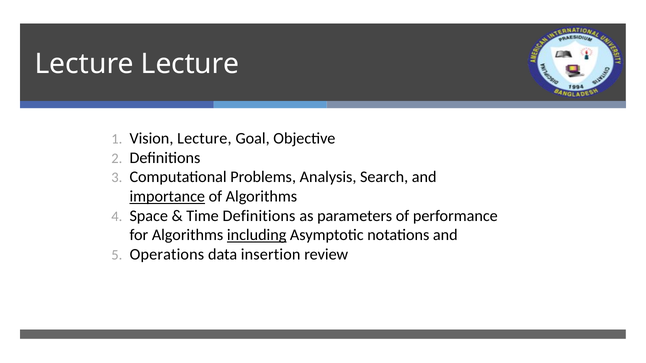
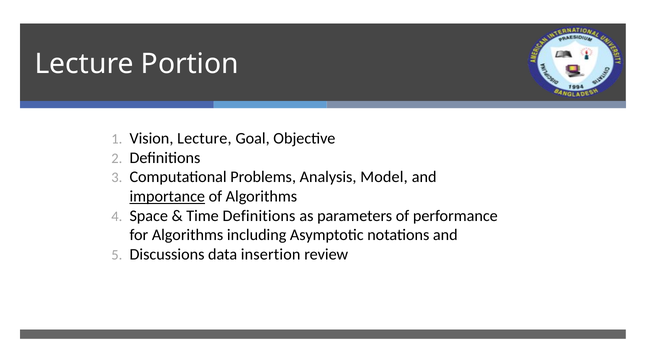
Lecture Lecture: Lecture -> Portion
Search: Search -> Model
including underline: present -> none
Operations: Operations -> Discussions
